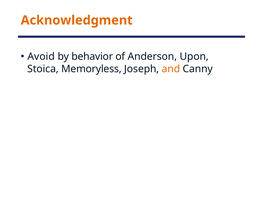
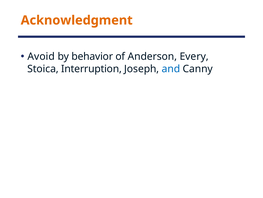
Upon: Upon -> Every
Memoryless: Memoryless -> Interruption
and colour: orange -> blue
